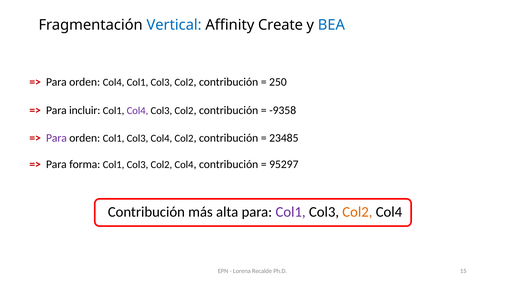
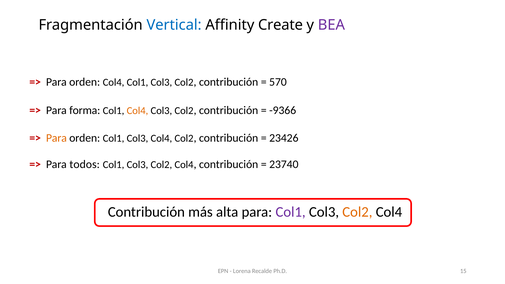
BEA colour: blue -> purple
250: 250 -> 570
incluir: incluir -> forma
Col4 at (137, 111) colour: purple -> orange
-9358: -9358 -> -9366
Para at (56, 138) colour: purple -> orange
23485: 23485 -> 23426
forma: forma -> todos
95297: 95297 -> 23740
